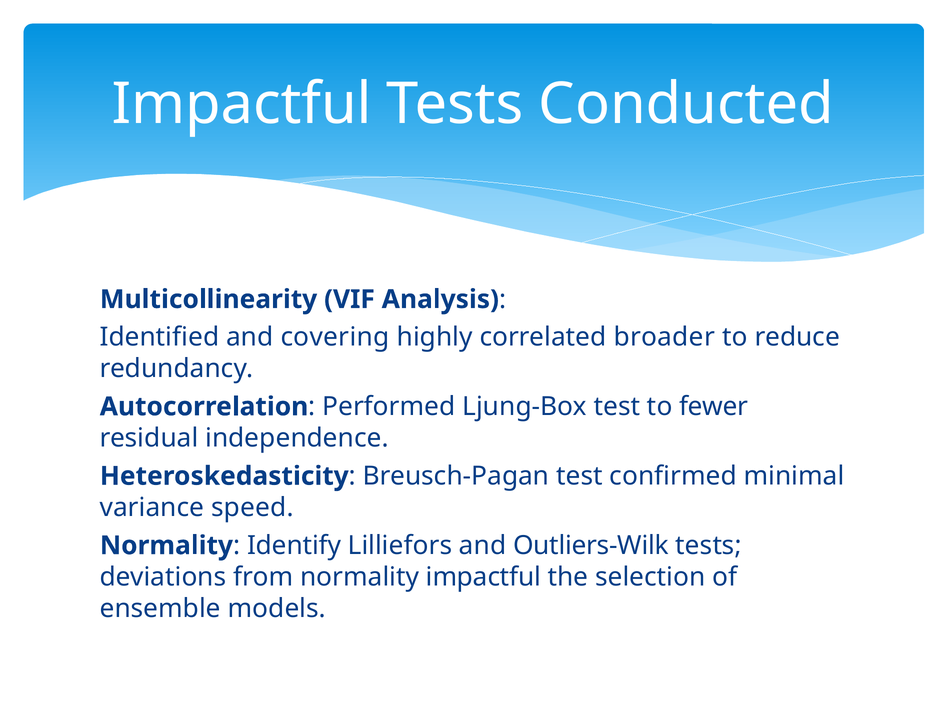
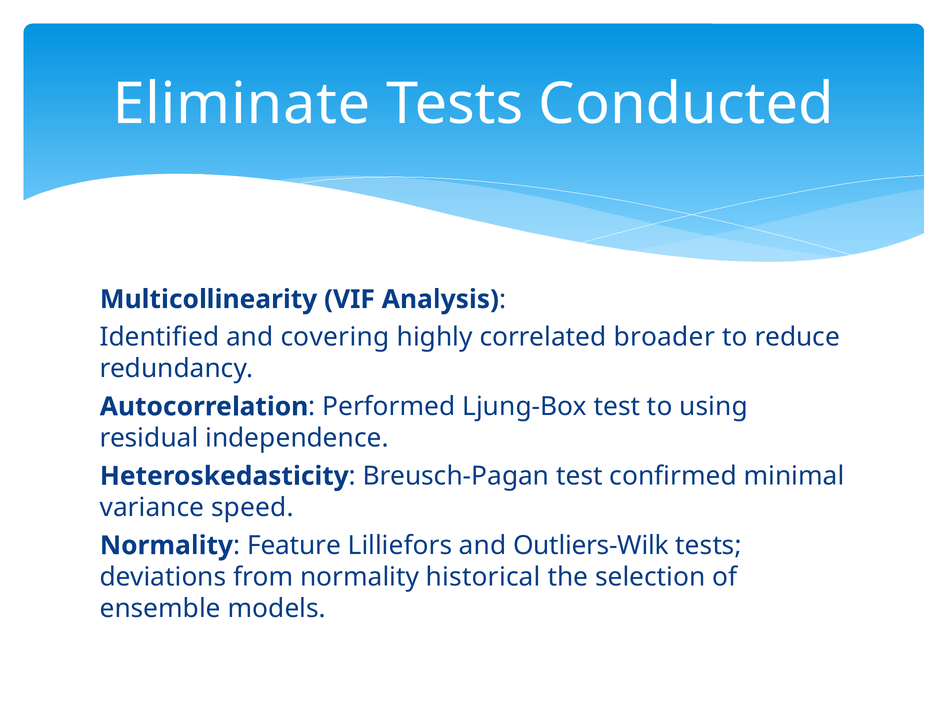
Impactful at (242, 104): Impactful -> Eliminate
fewer: fewer -> using
Identify: Identify -> Feature
normality impactful: impactful -> historical
